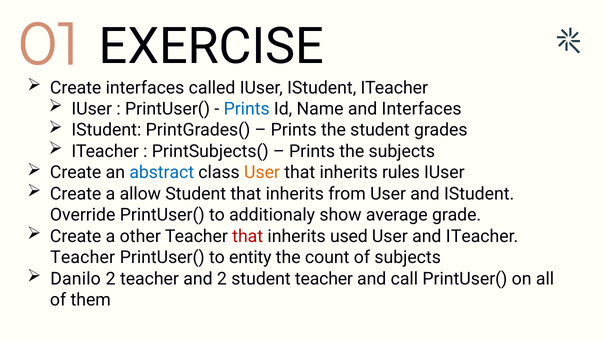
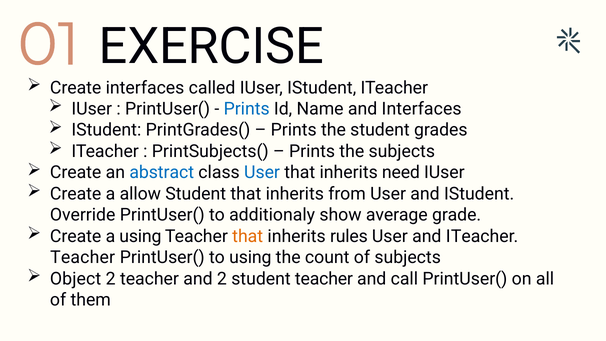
User at (262, 173) colour: orange -> blue
rules: rules -> need
a other: other -> using
that at (248, 236) colour: red -> orange
used: used -> rules
to entity: entity -> using
Danilo: Danilo -> Object
